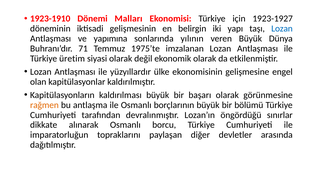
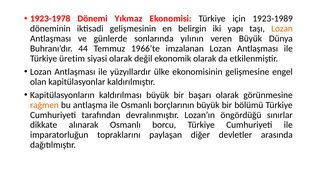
1923-1910: 1923-1910 -> 1923-1978
Malları: Malları -> Yıkmaz
1923-1927: 1923-1927 -> 1923-1989
Lozan at (282, 29) colour: blue -> orange
yapımına: yapımına -> günlerde
71: 71 -> 44
1975’te: 1975’te -> 1966’te
